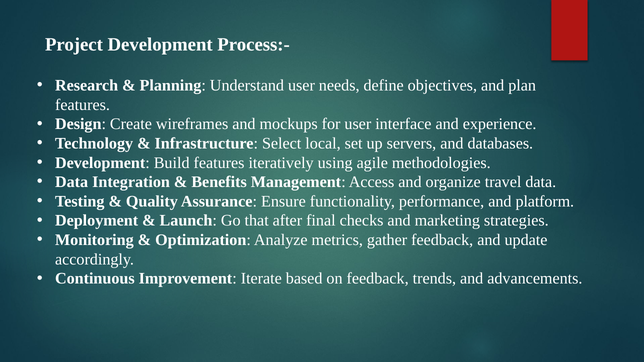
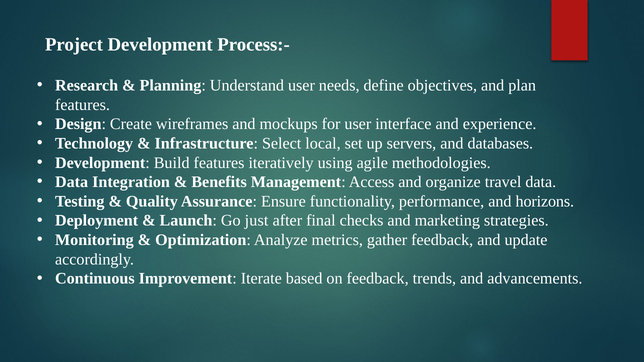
platform: platform -> horizons
that: that -> just
